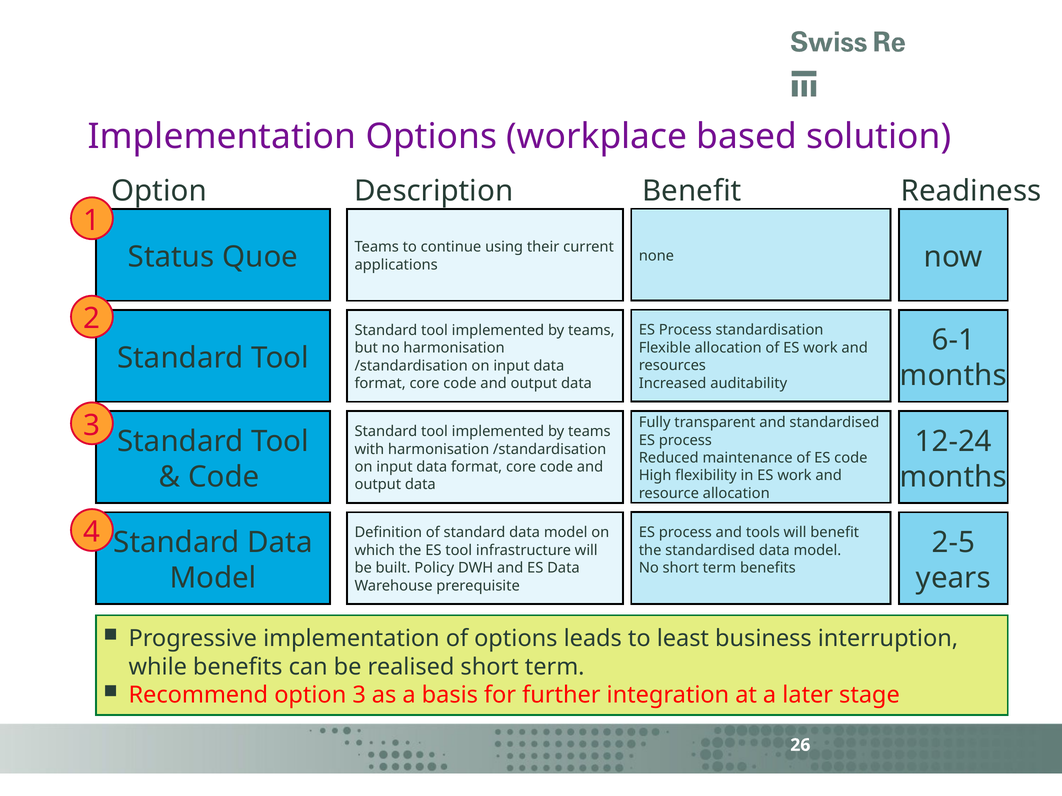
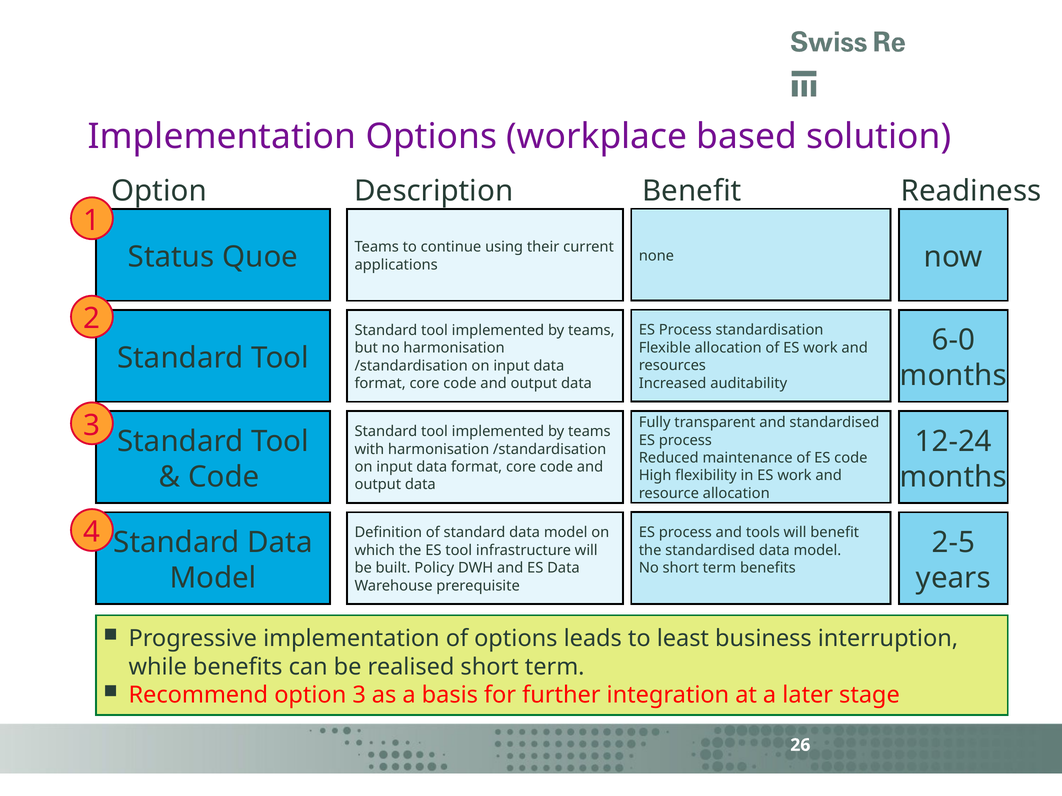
6-1: 6-1 -> 6-0
